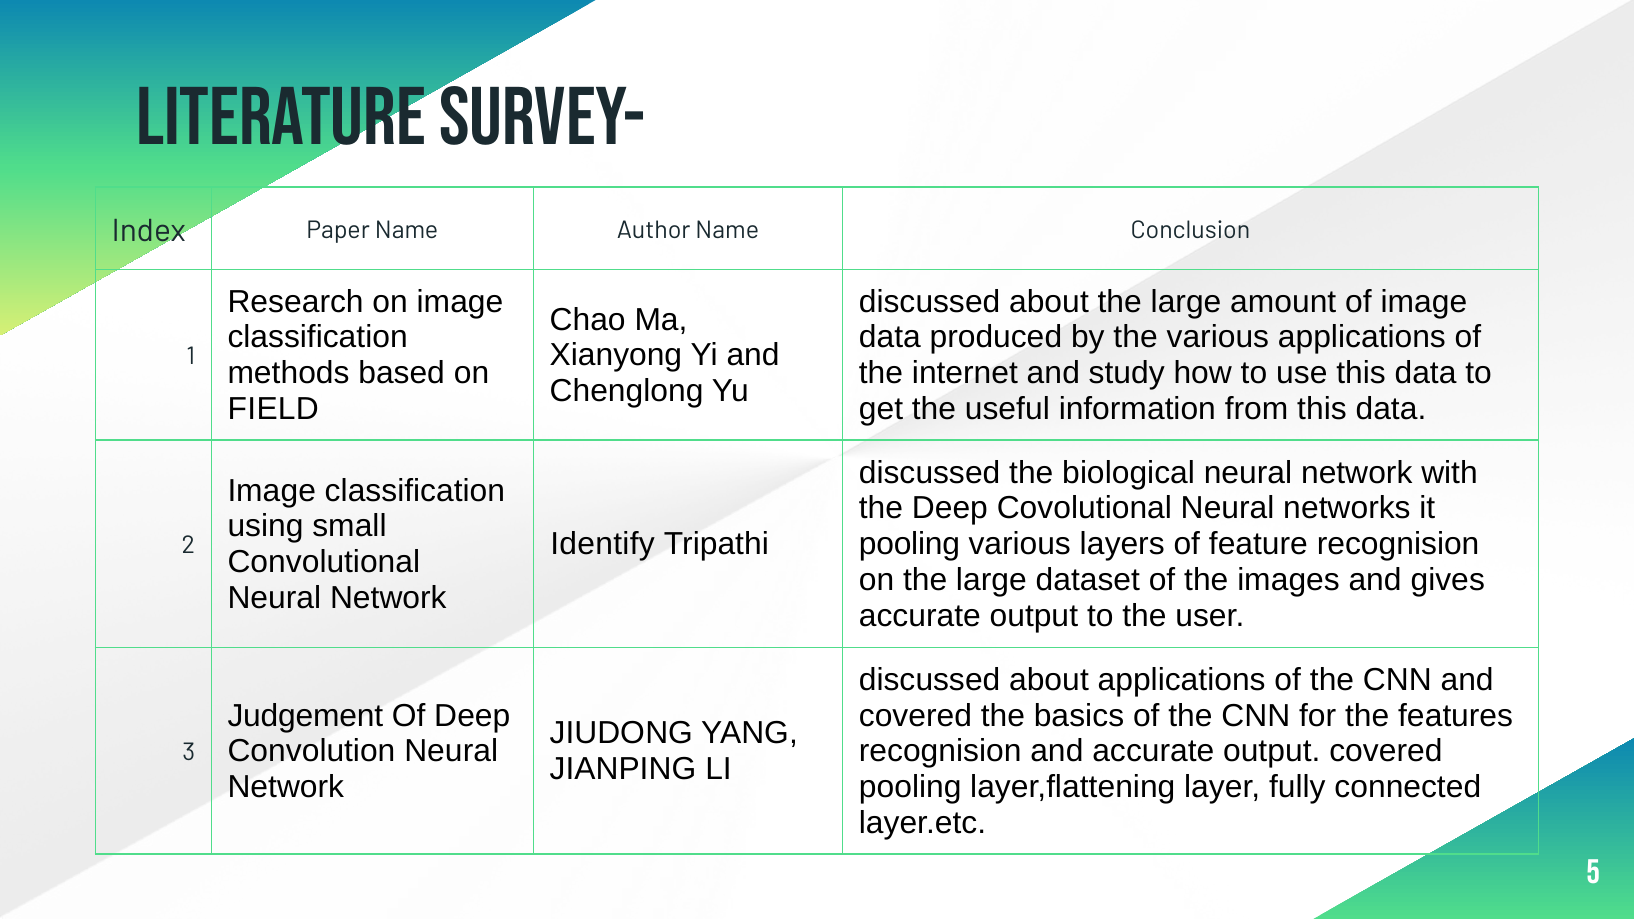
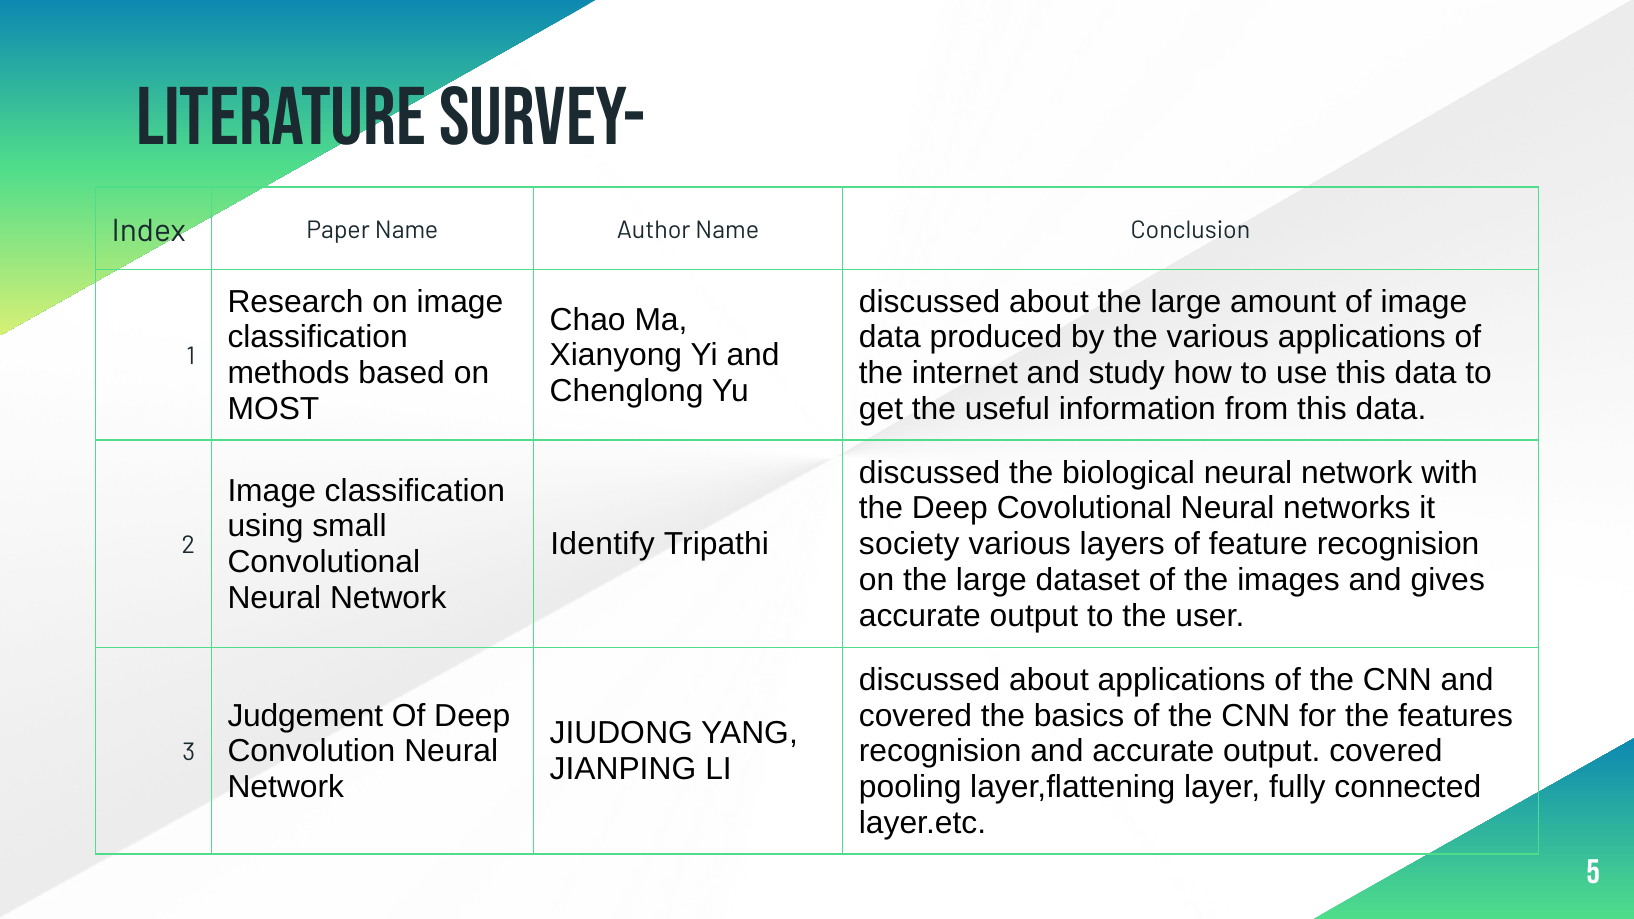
FIELD: FIELD -> MOST
pooling at (909, 544): pooling -> society
